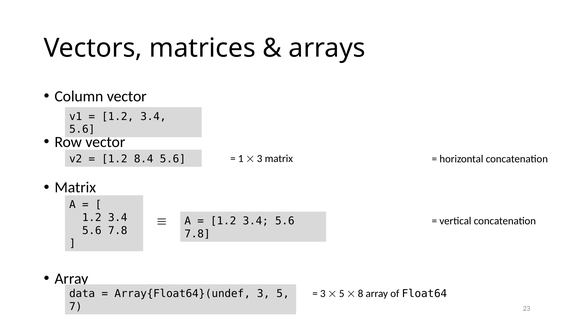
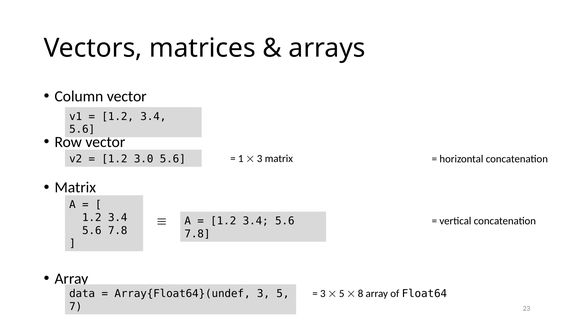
8.4: 8.4 -> 3.0
